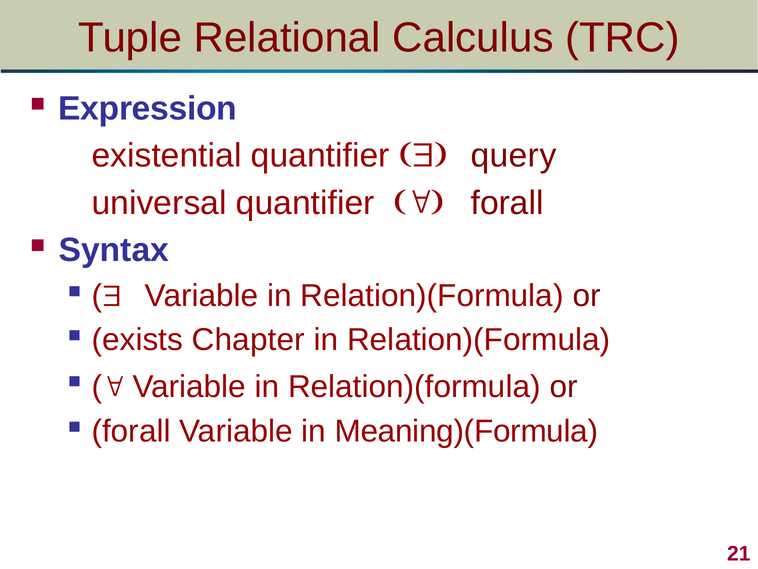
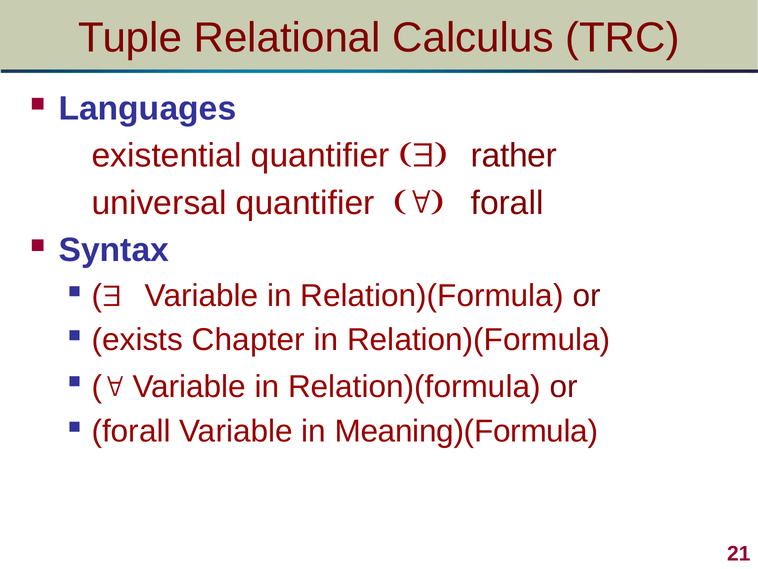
Expression: Expression -> Languages
query: query -> rather
